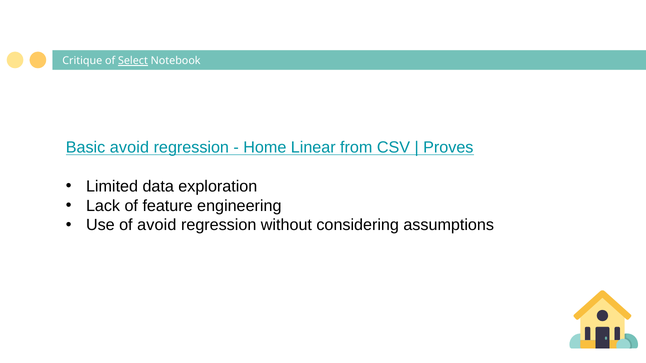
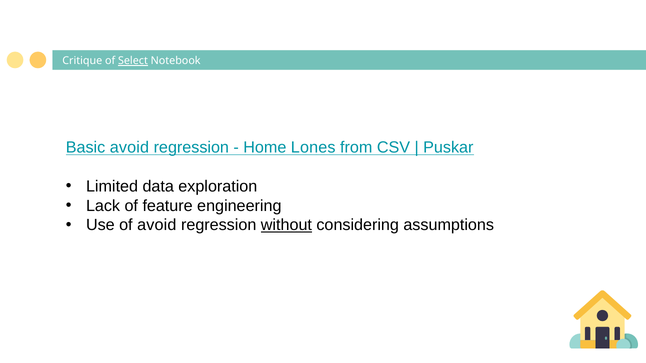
Linear: Linear -> Lones
Proves: Proves -> Puskar
without underline: none -> present
